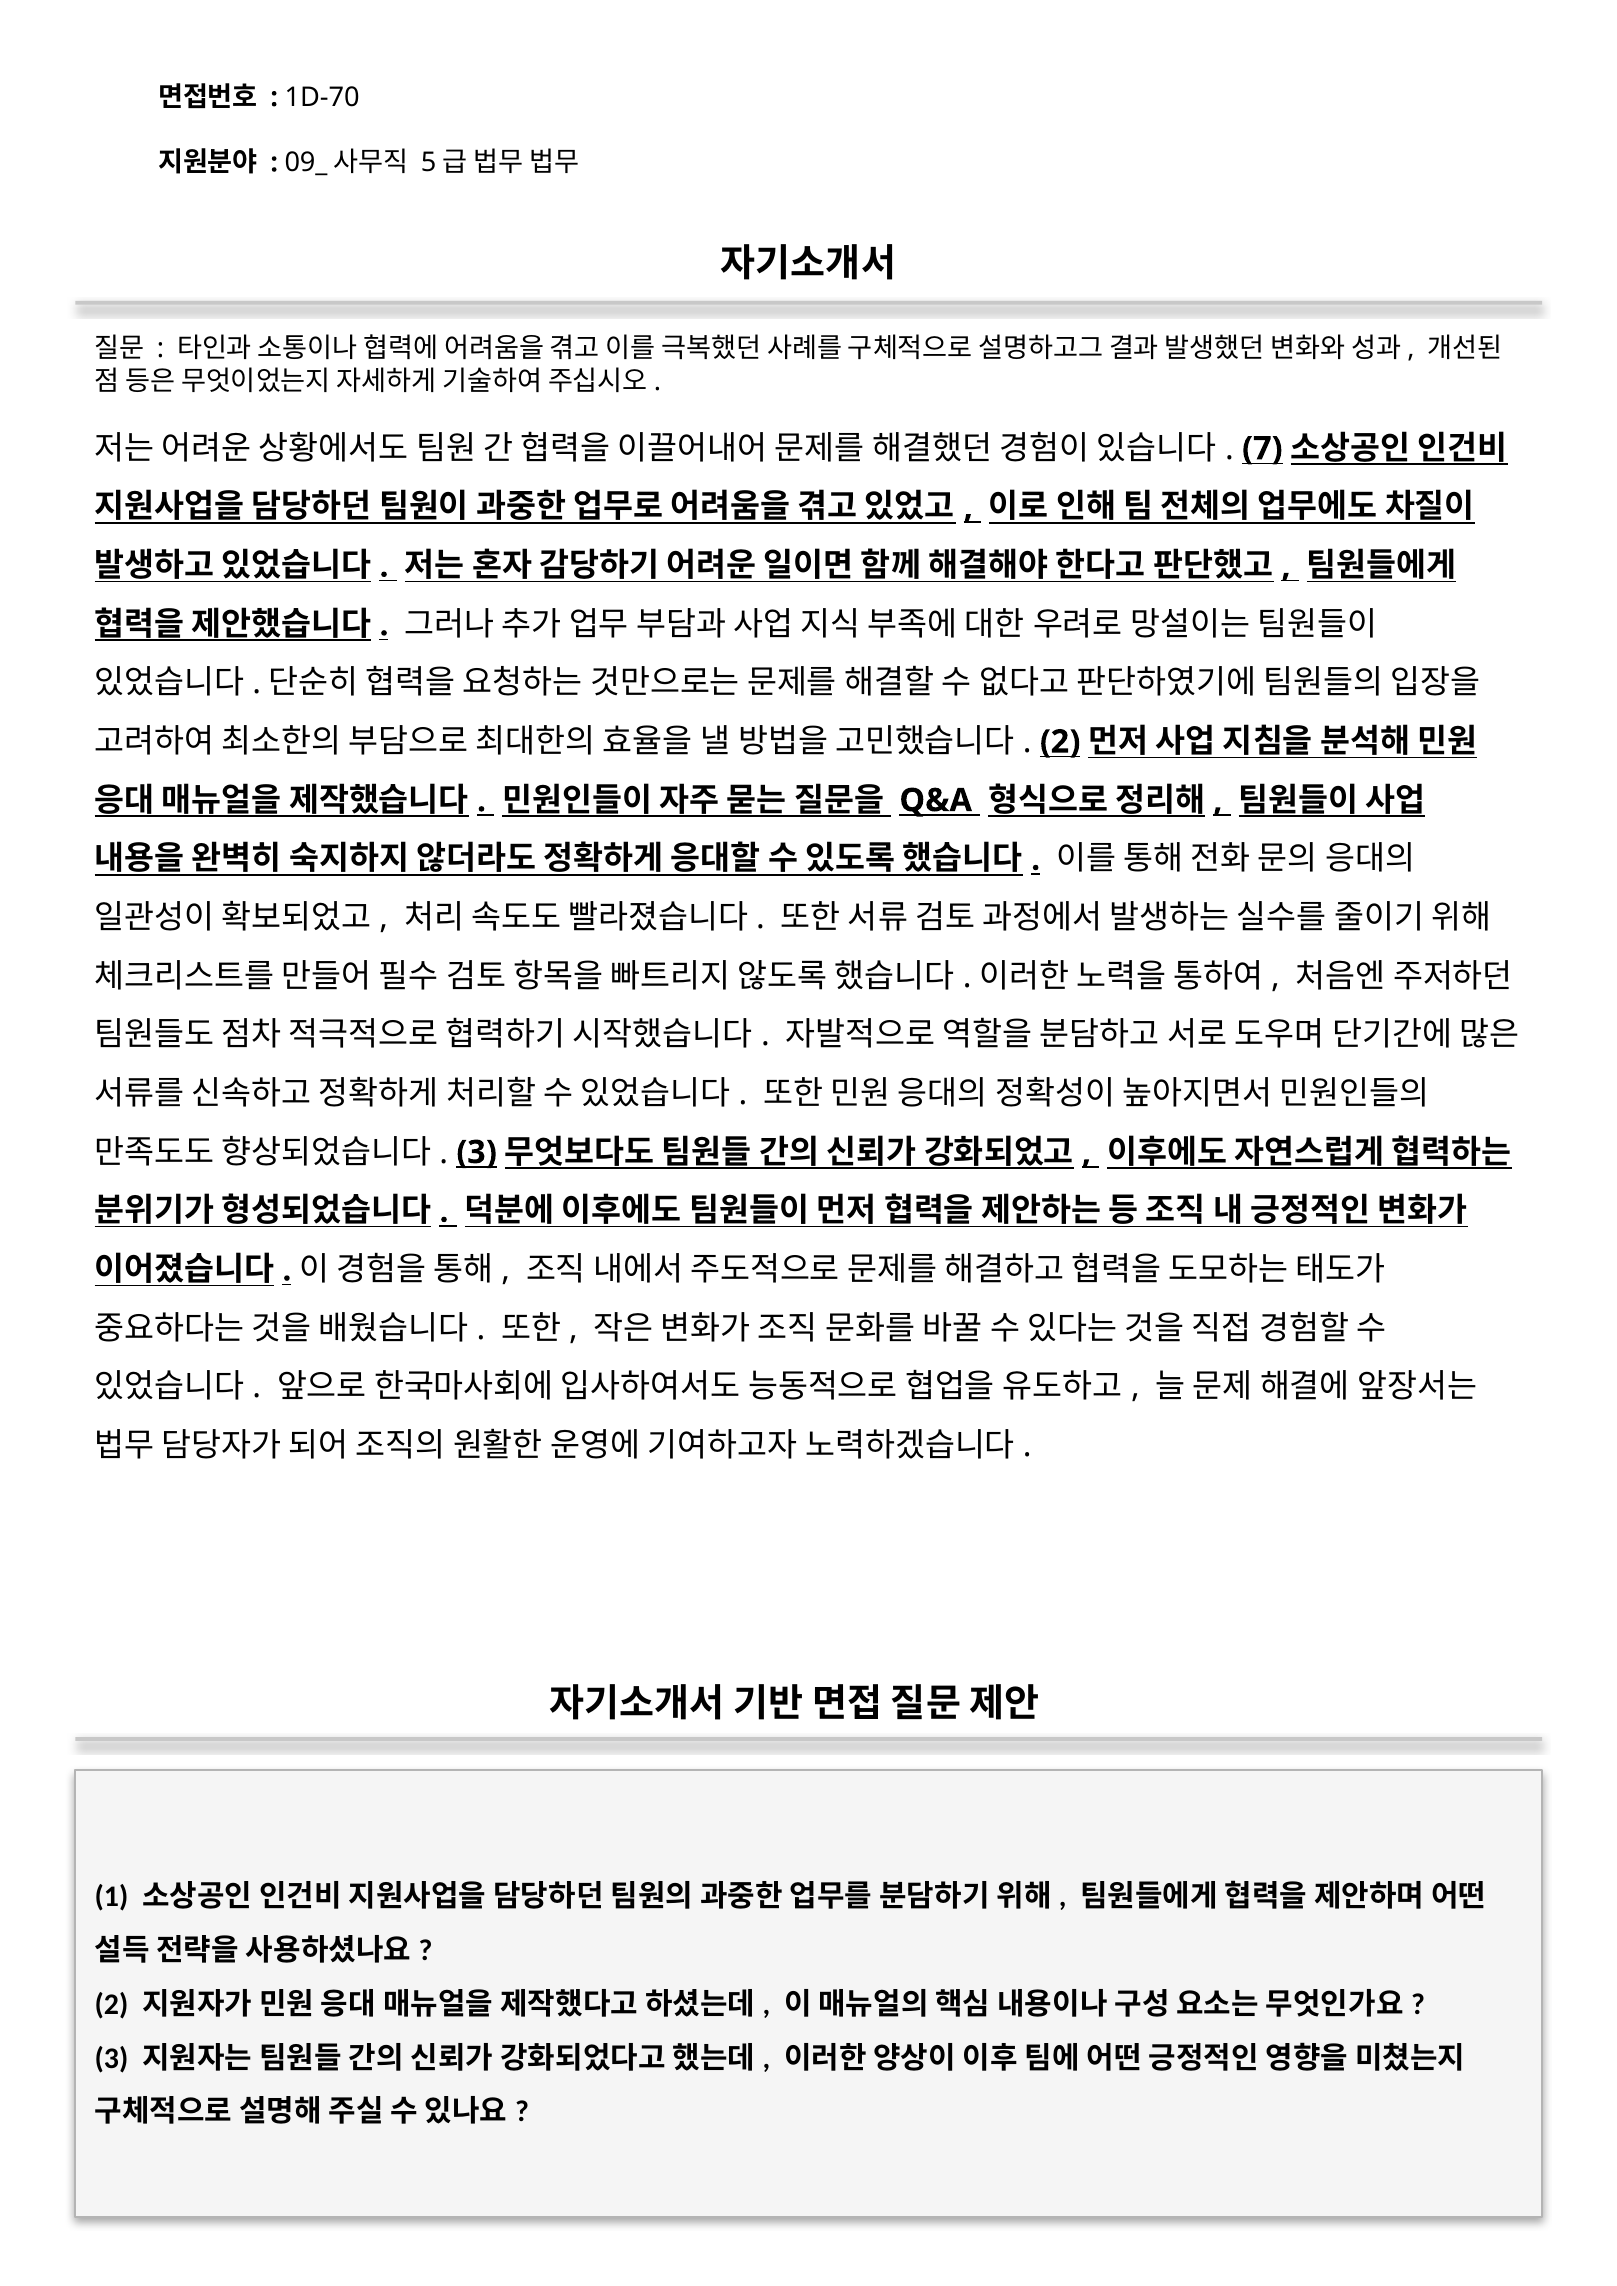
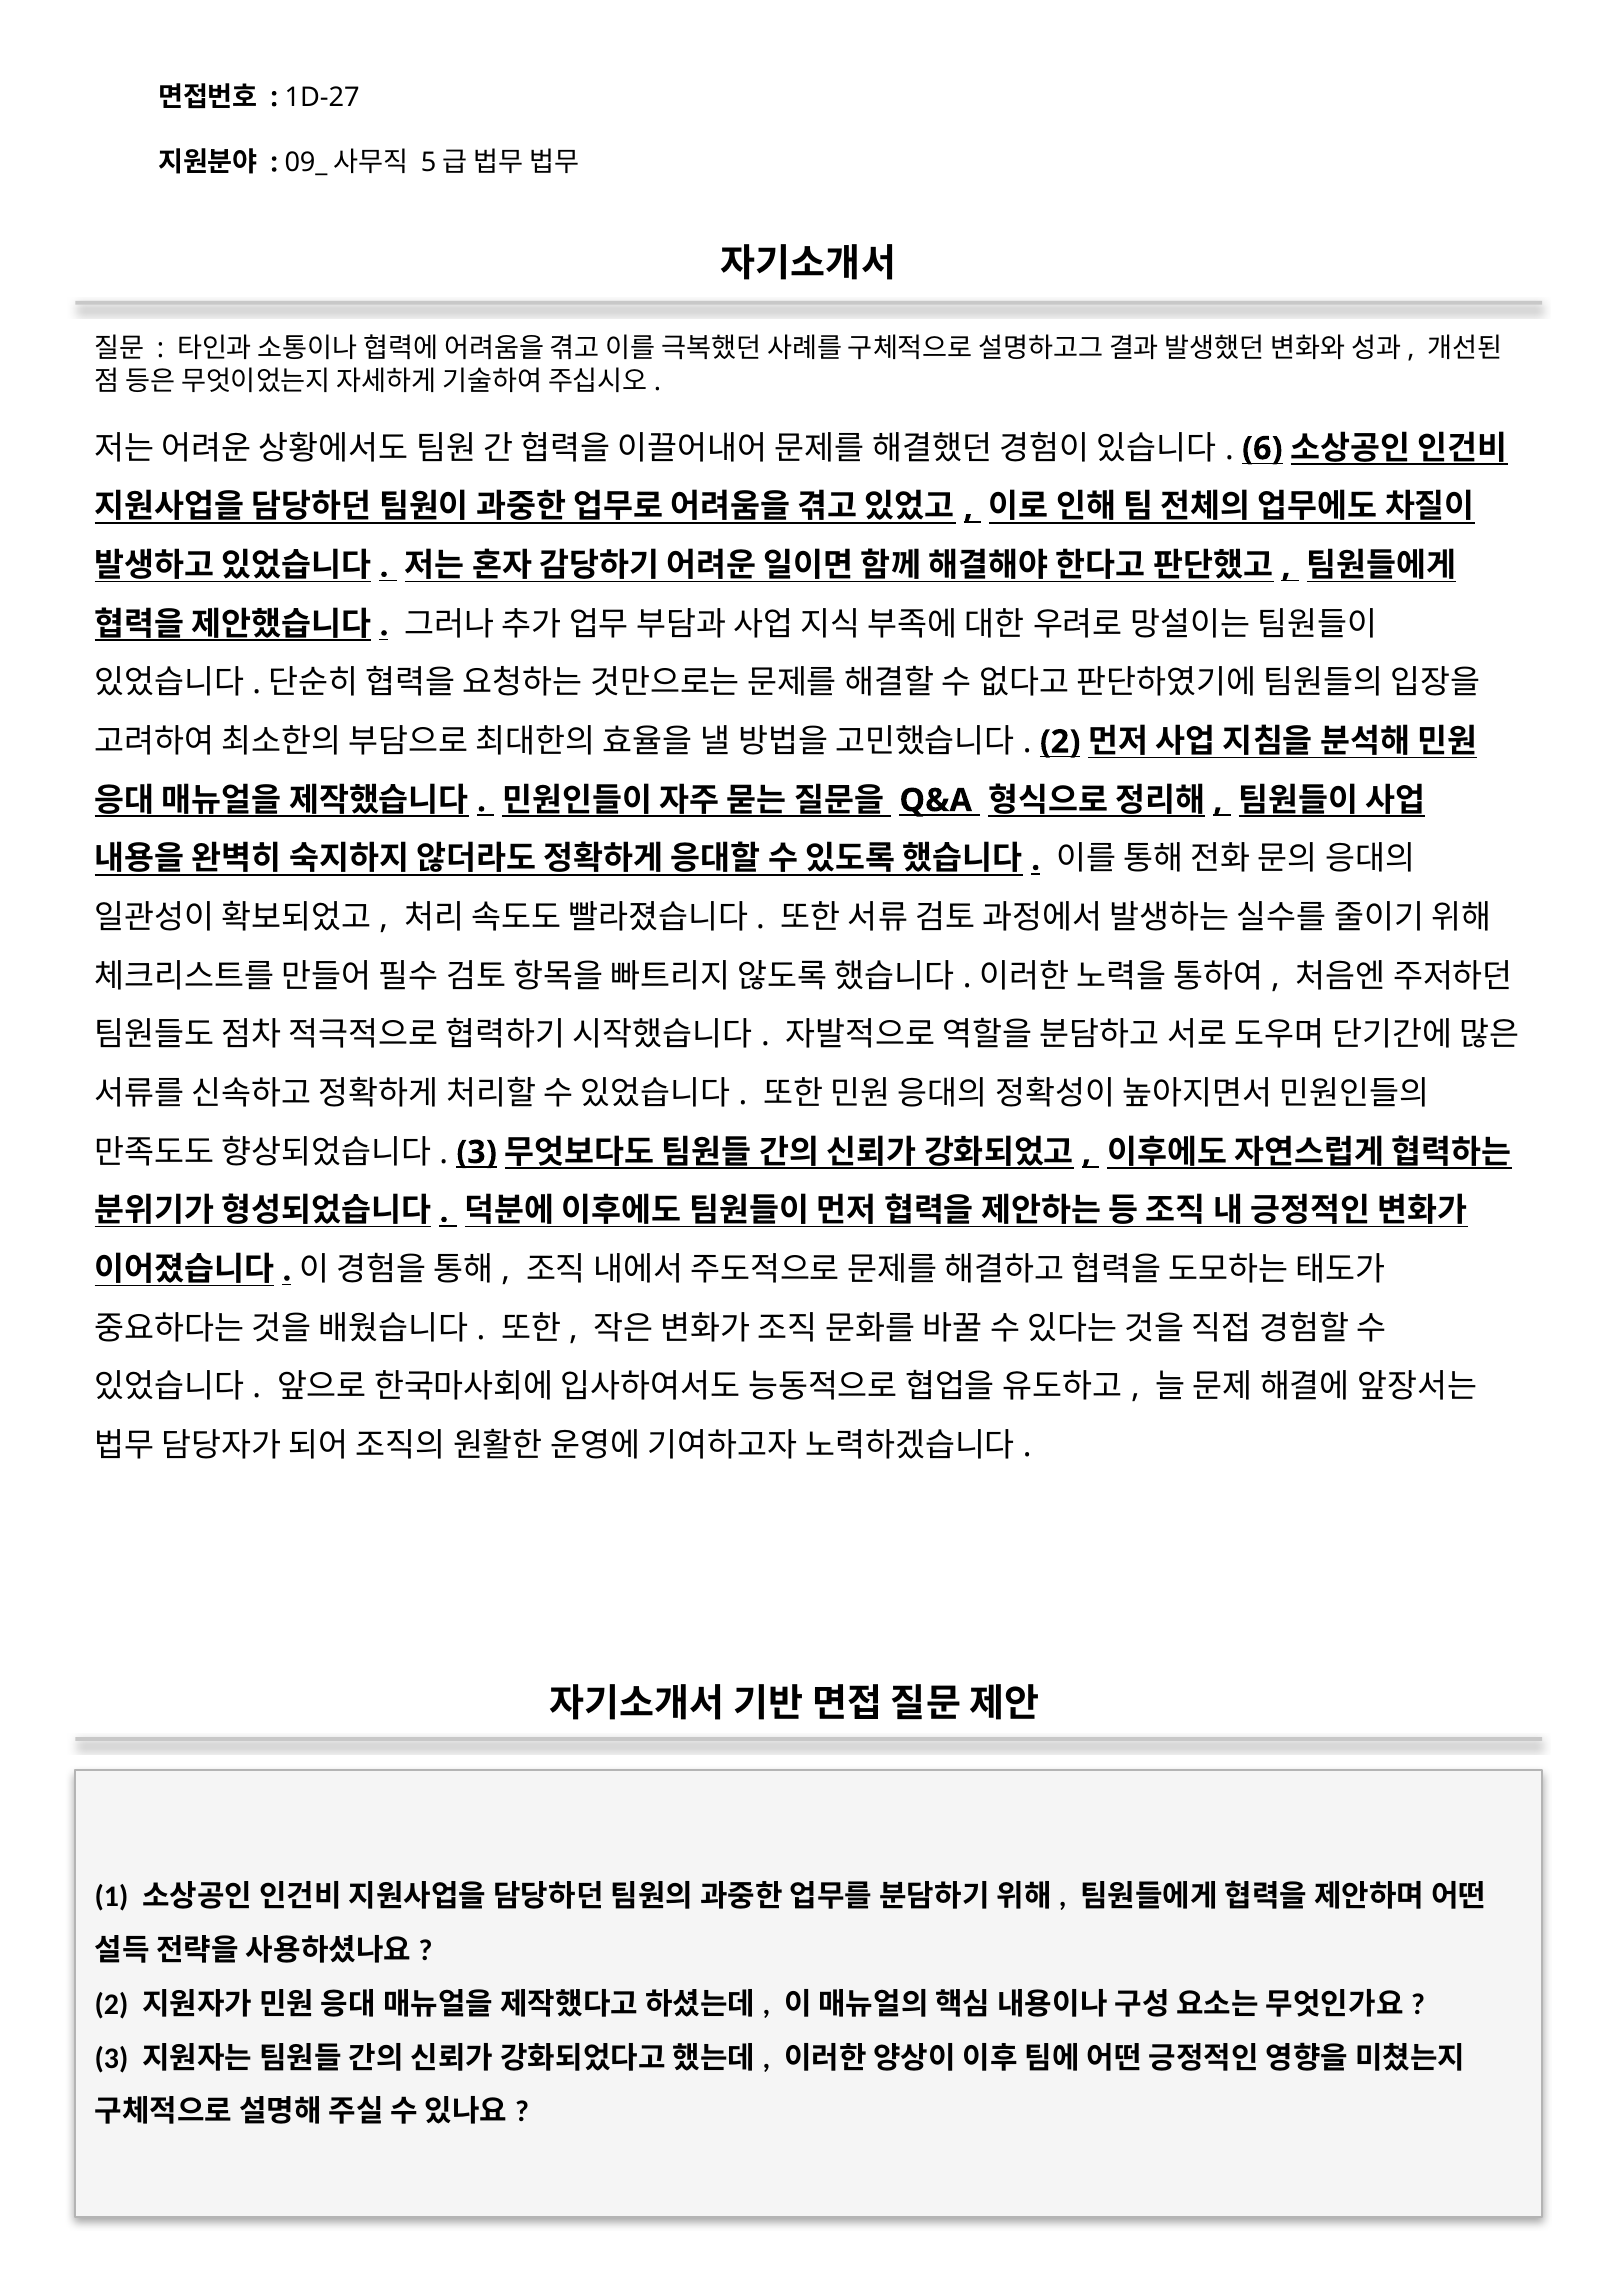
1D-70: 1D-70 -> 1D-27
7: 7 -> 6
